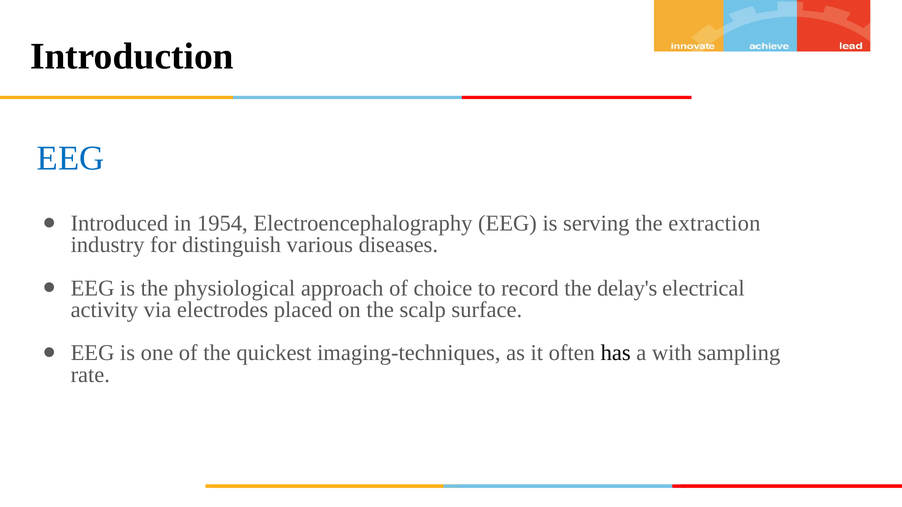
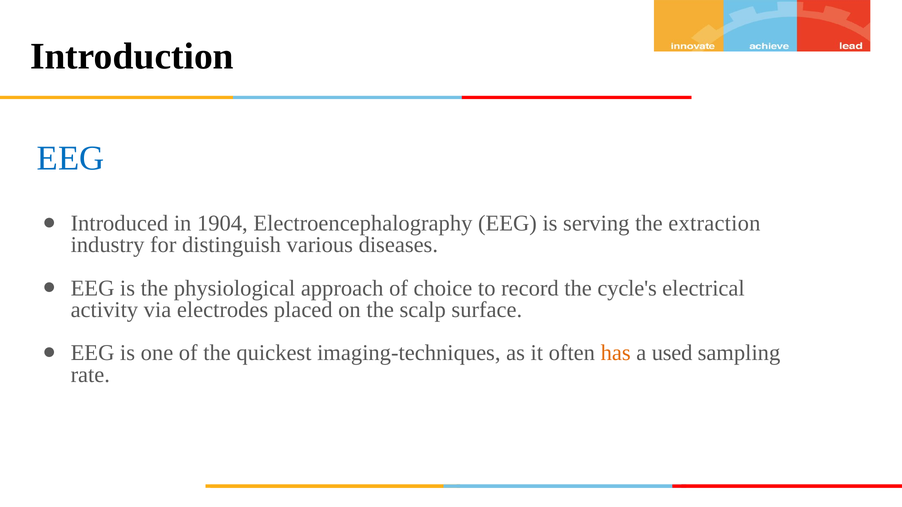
1954: 1954 -> 1904
delay's: delay's -> cycle's
has colour: black -> orange
with: with -> used
